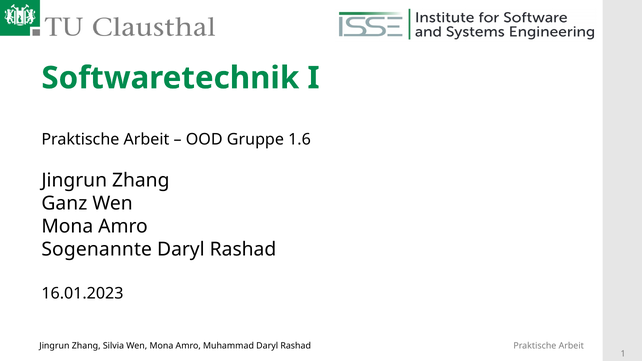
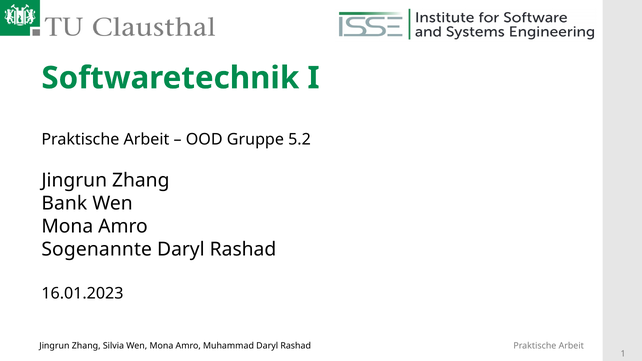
1.6: 1.6 -> 5.2
Ganz: Ganz -> Bank
